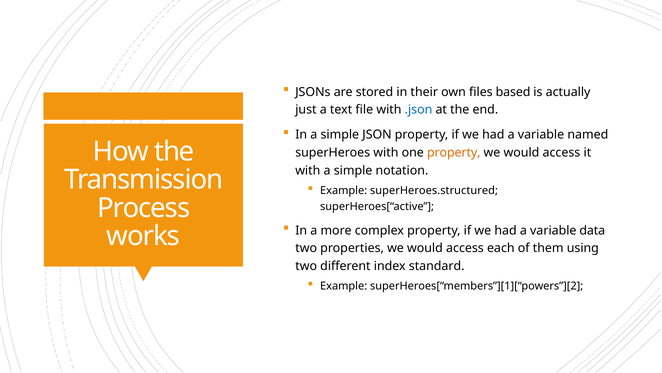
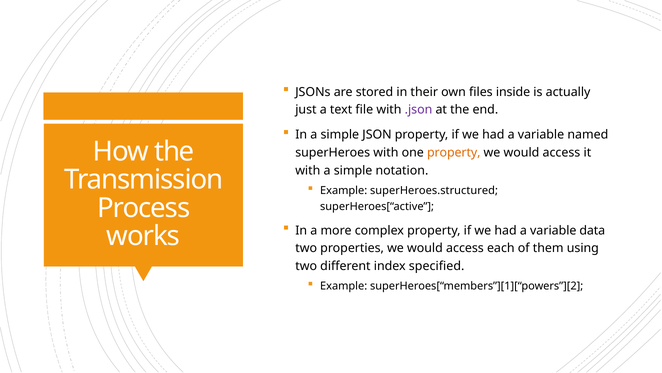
based: based -> inside
.json colour: blue -> purple
standard: standard -> specified
